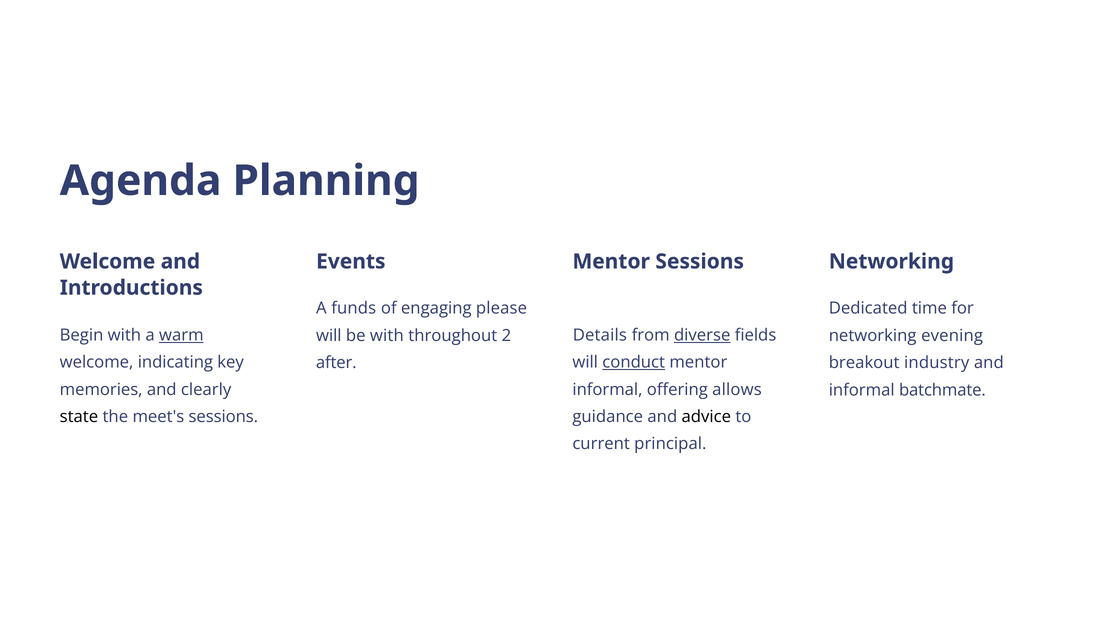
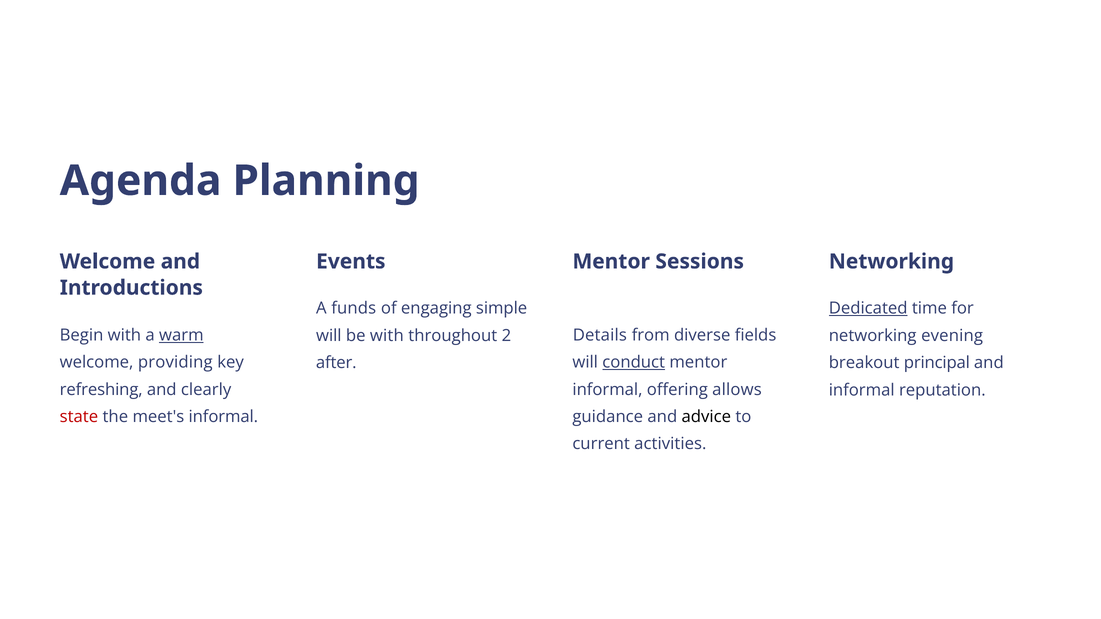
please: please -> simple
Dedicated underline: none -> present
diverse underline: present -> none
indicating: indicating -> providing
industry: industry -> principal
memories: memories -> refreshing
batchmate: batchmate -> reputation
state colour: black -> red
meet's sessions: sessions -> informal
principal: principal -> activities
